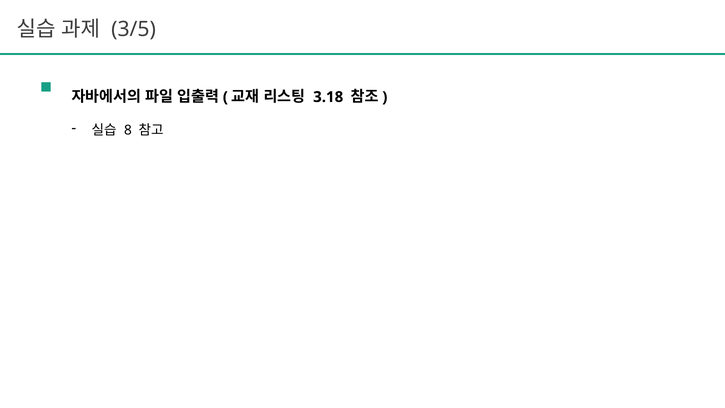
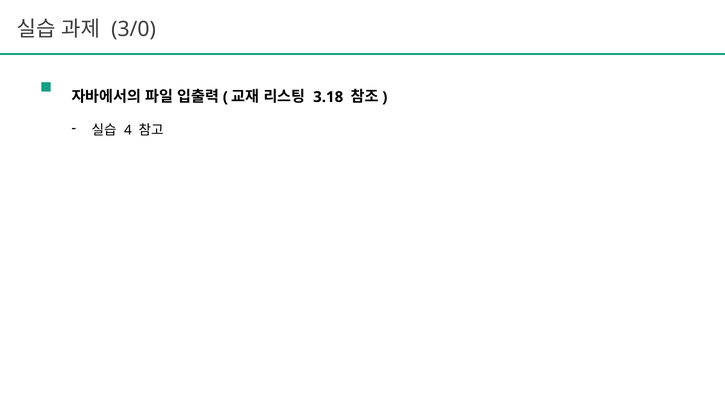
3/5: 3/5 -> 3/0
8: 8 -> 4
